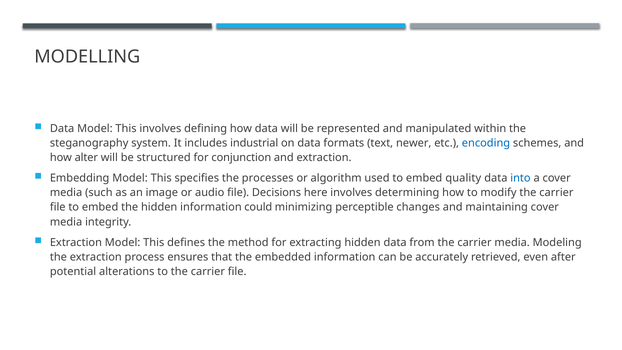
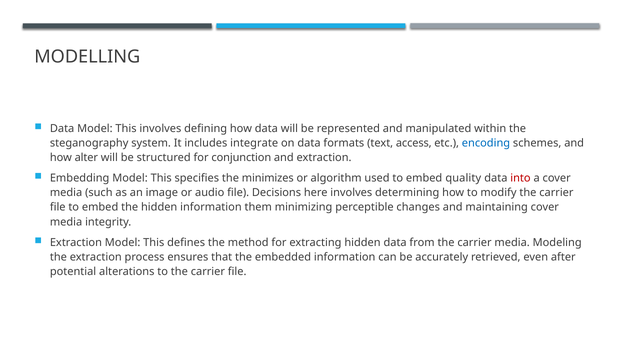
industrial: industrial -> integrate
newer: newer -> access
processes: processes -> minimizes
into colour: blue -> red
could: could -> them
